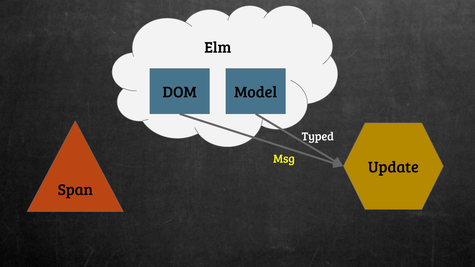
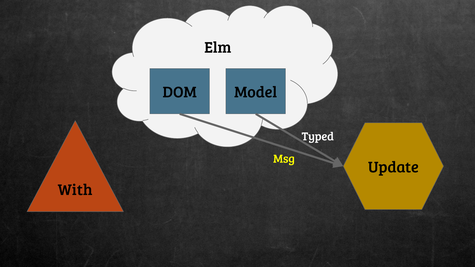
Span: Span -> With
